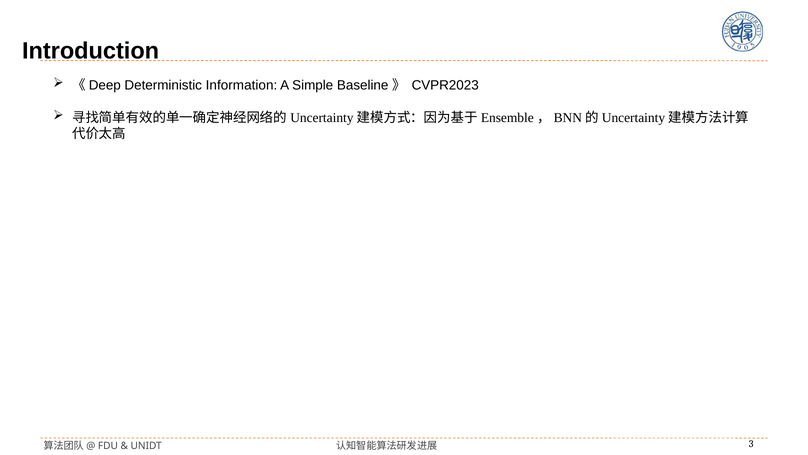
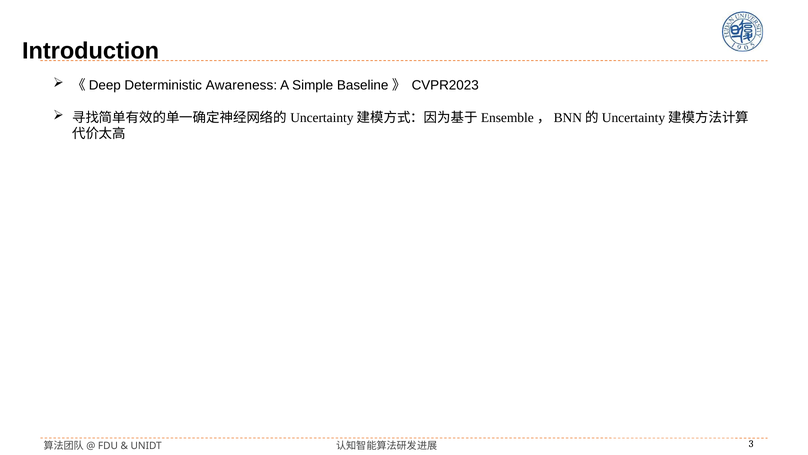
Information: Information -> Awareness
